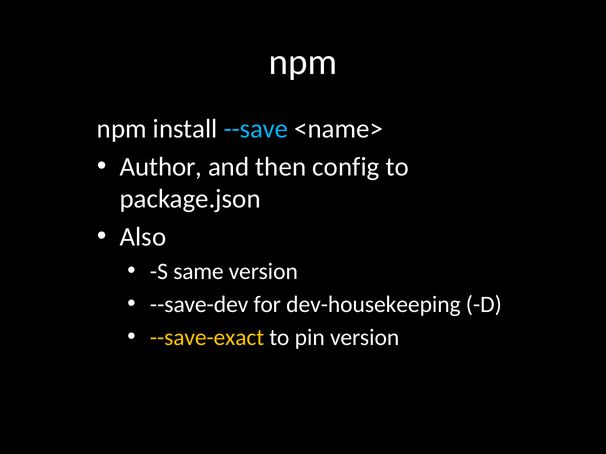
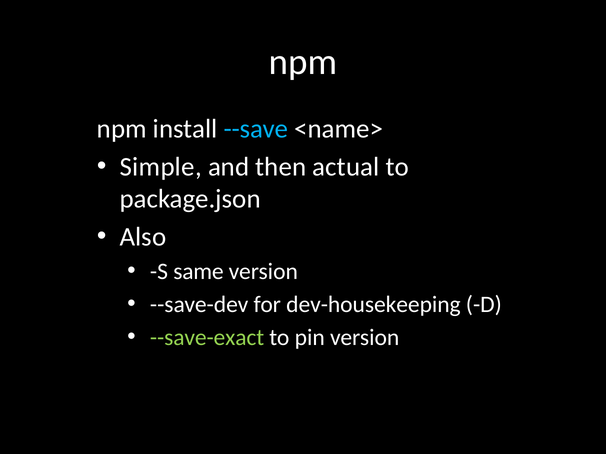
Author: Author -> Simple
config: config -> actual
--save-exact colour: yellow -> light green
